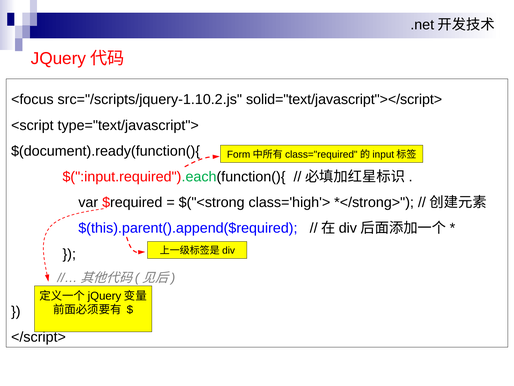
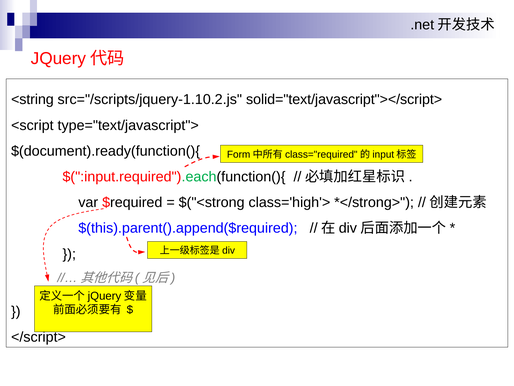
<focus: <focus -> <string
